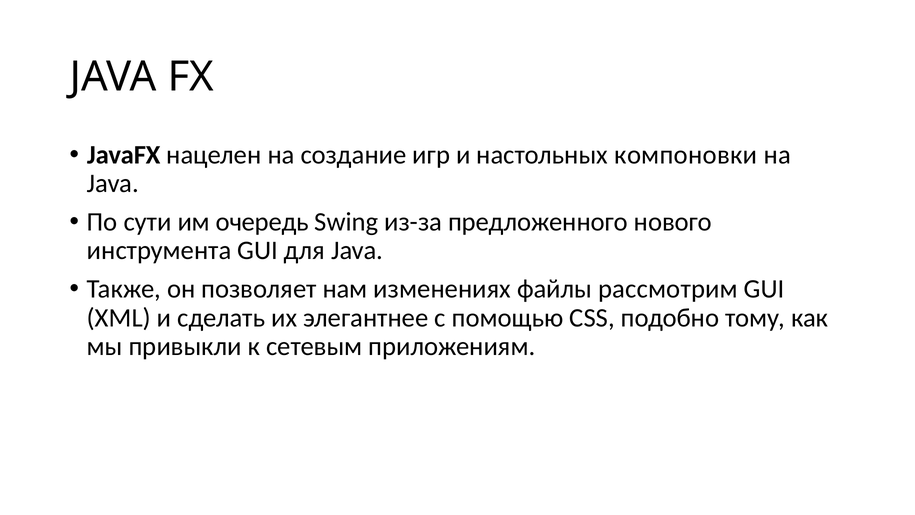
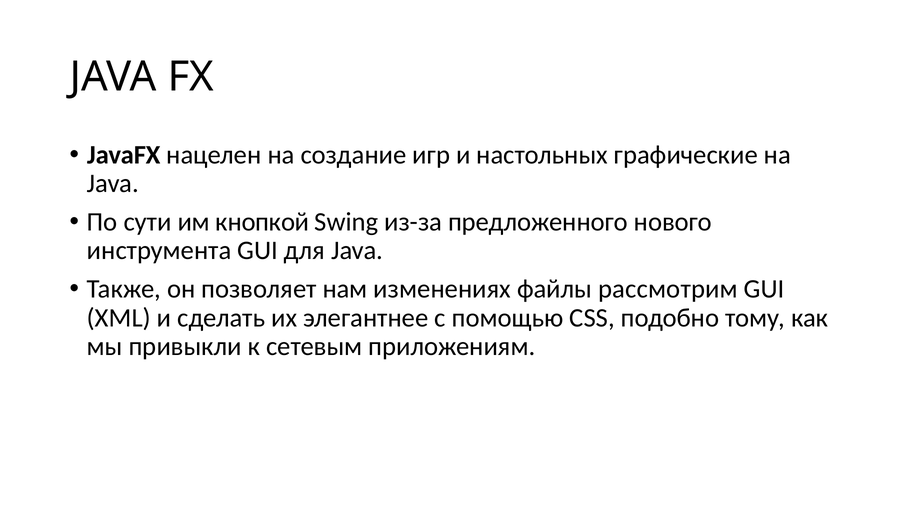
компоновки: компоновки -> графические
очередь: очередь -> кнопкой
